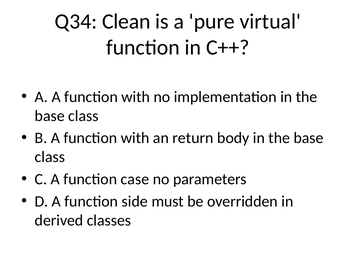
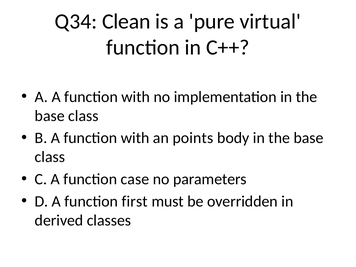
return: return -> points
side: side -> first
